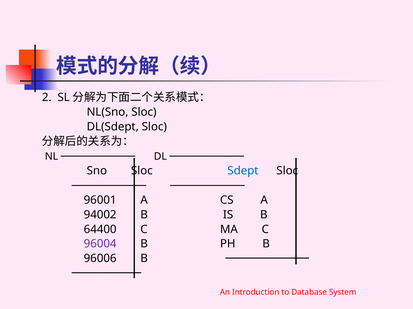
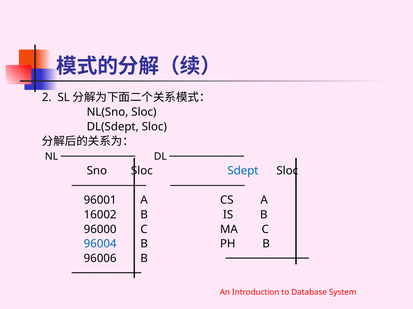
94002: 94002 -> 16002
64400: 64400 -> 96000
96004 colour: purple -> blue
